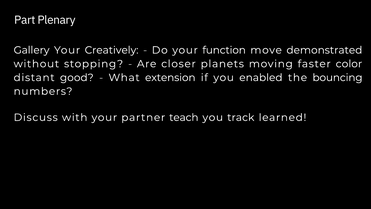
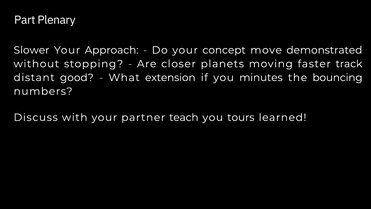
Gallery: Gallery -> Slower
Creatively: Creatively -> Approach
function: function -> concept
color: color -> track
enabled: enabled -> minutes
track: track -> tours
